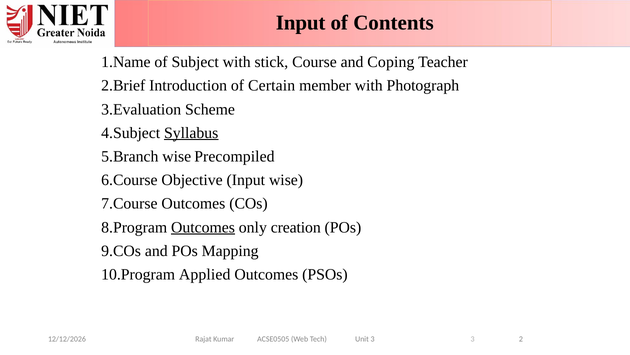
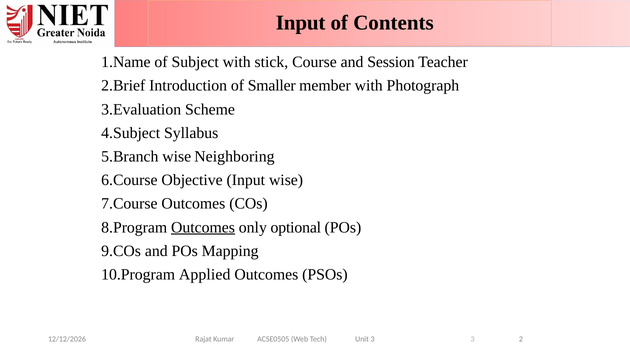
Coping: Coping -> Session
Certain: Certain -> Smaller
Syllabus underline: present -> none
Precompiled: Precompiled -> Neighboring
creation: creation -> optional
